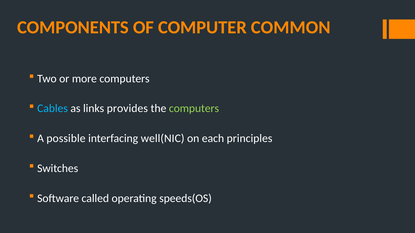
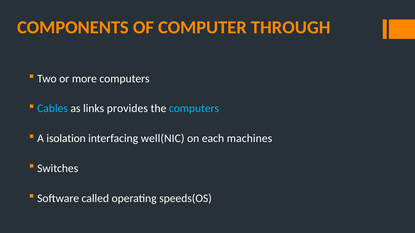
COMMON: COMMON -> THROUGH
computers at (194, 109) colour: light green -> light blue
possible: possible -> isolation
principles: principles -> machines
